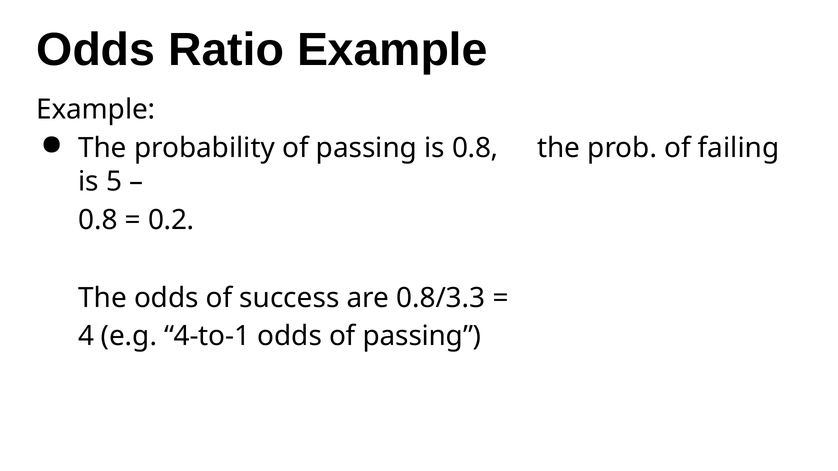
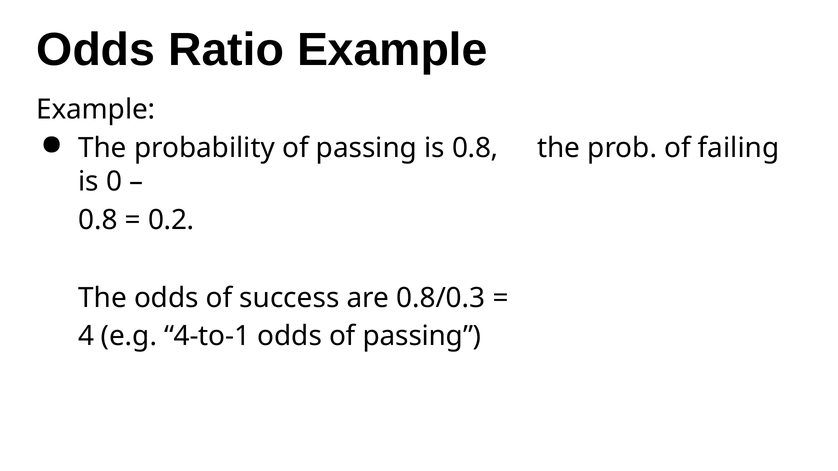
5: 5 -> 0
0.8/3.3: 0.8/3.3 -> 0.8/0.3
